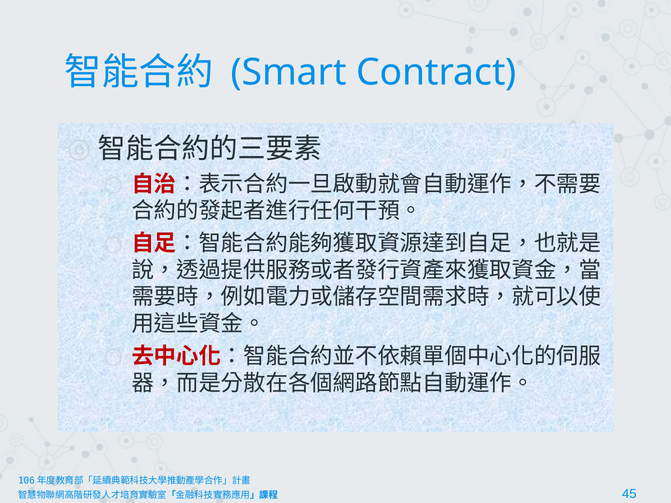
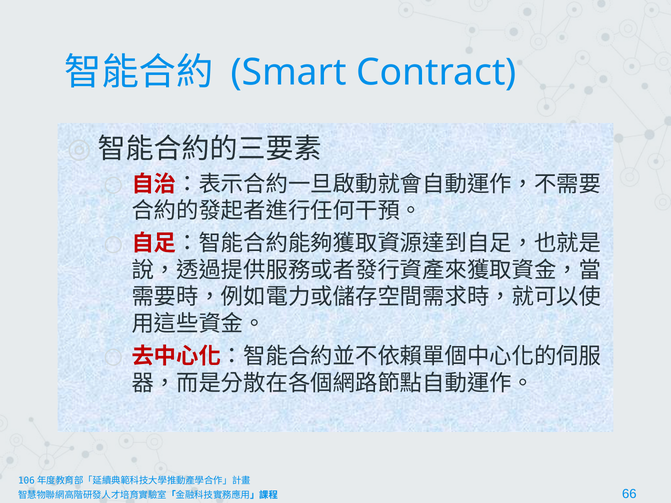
45: 45 -> 66
